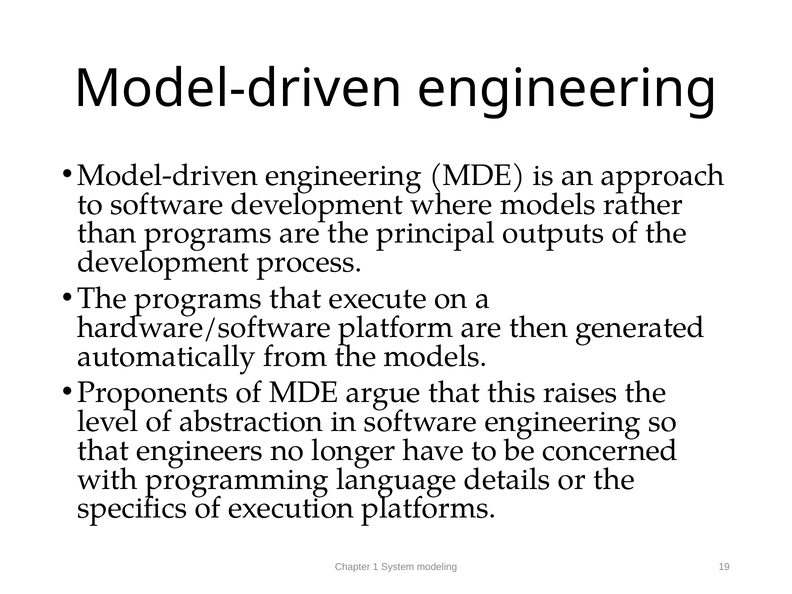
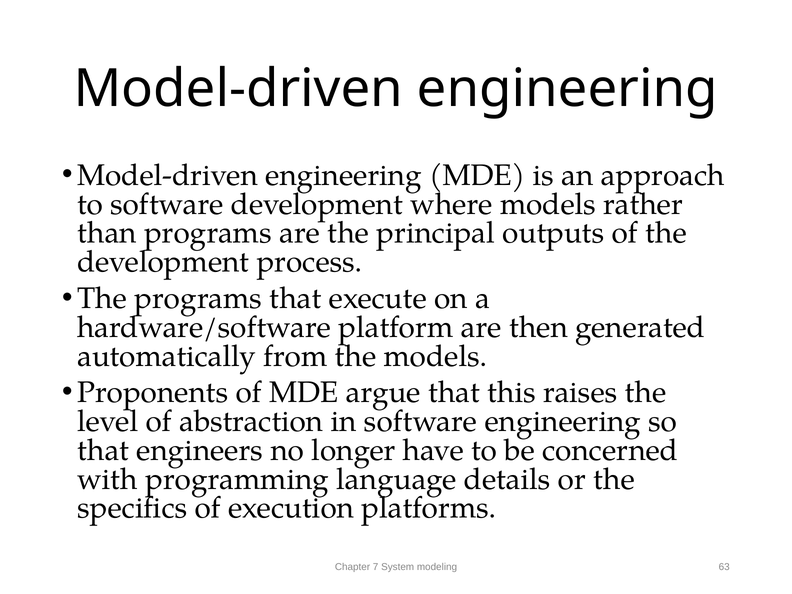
1: 1 -> 7
19: 19 -> 63
